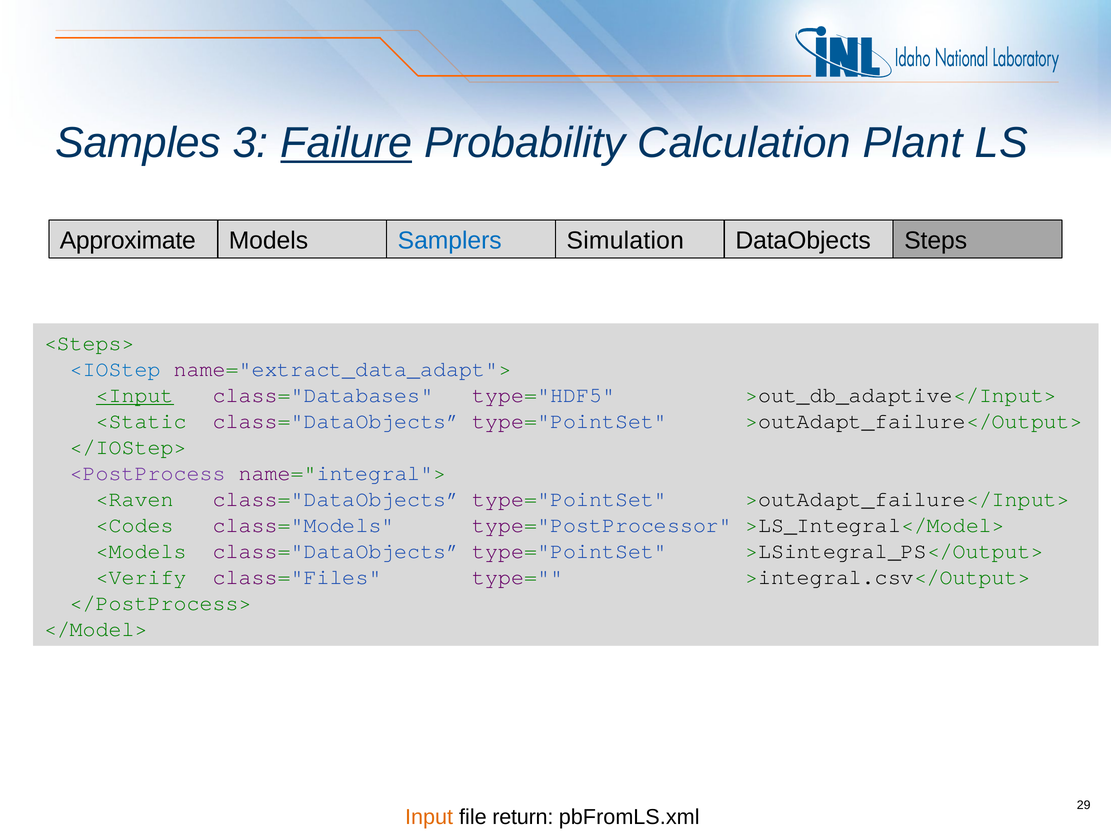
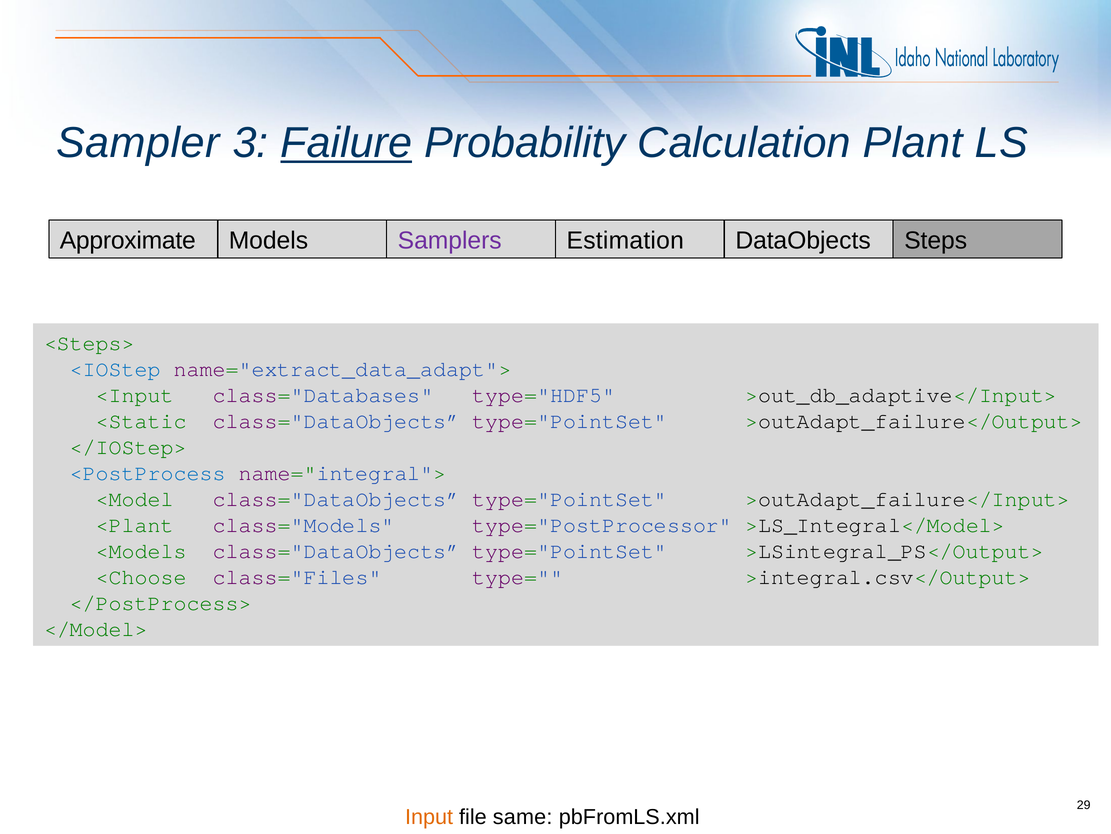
Samples: Samples -> Sampler
Samplers colour: blue -> purple
Simulation: Simulation -> Estimation
<Input underline: present -> none
<PostProcess colour: purple -> blue
<Raven: <Raven -> <Model
<Codes: <Codes -> <Plant
<Verify: <Verify -> <Choose
return: return -> same
